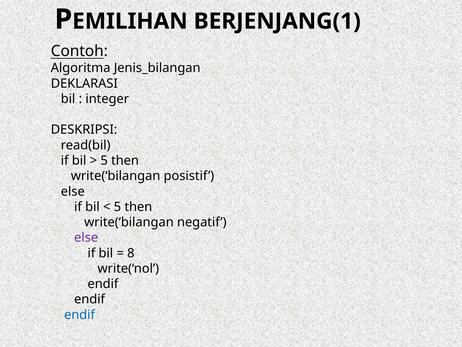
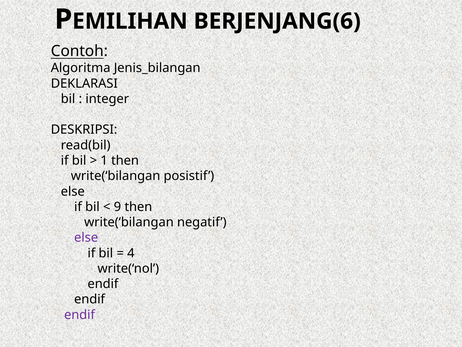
BERJENJANG(1: BERJENJANG(1 -> BERJENJANG(6
5 at (104, 160): 5 -> 1
5 at (117, 207): 5 -> 9
8: 8 -> 4
endif at (80, 314) colour: blue -> purple
